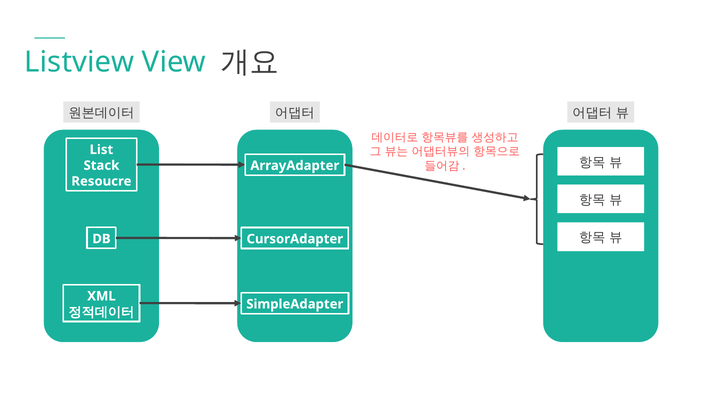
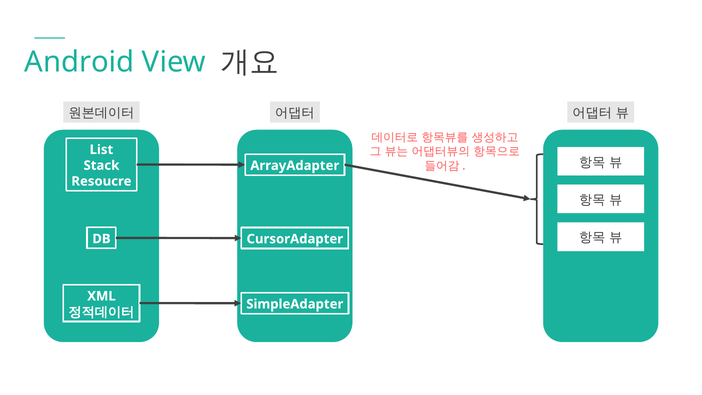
Listview: Listview -> Android
